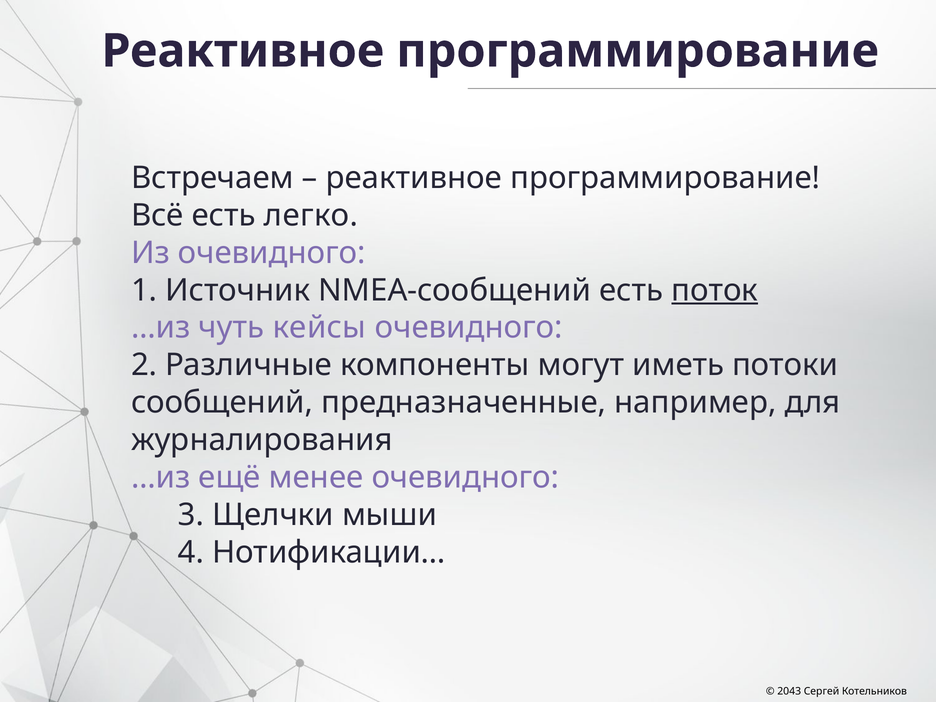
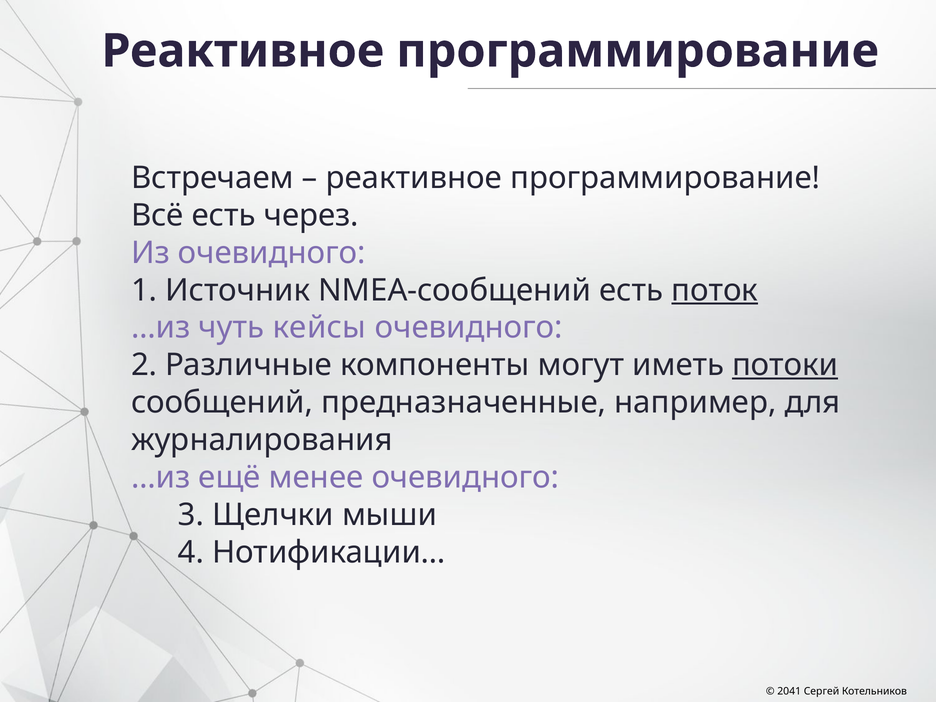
легко: легко -> через
потоки underline: none -> present
2043: 2043 -> 2041
